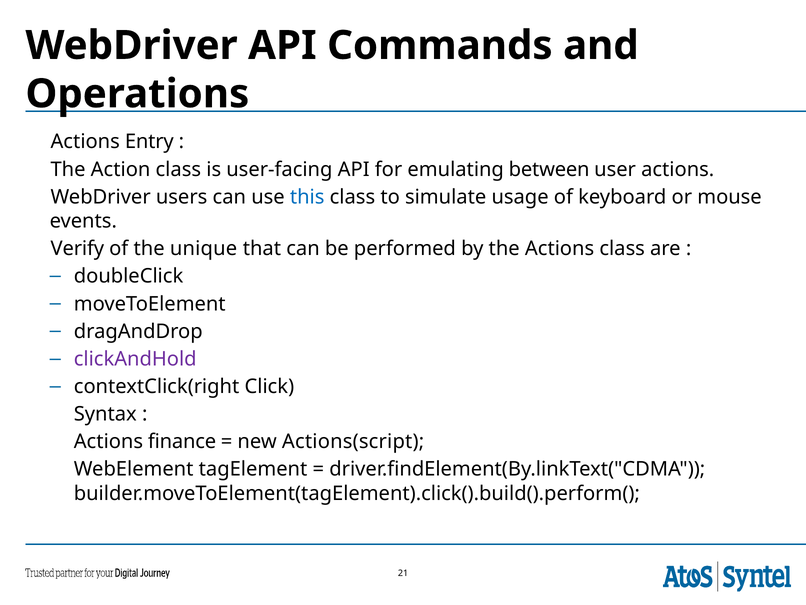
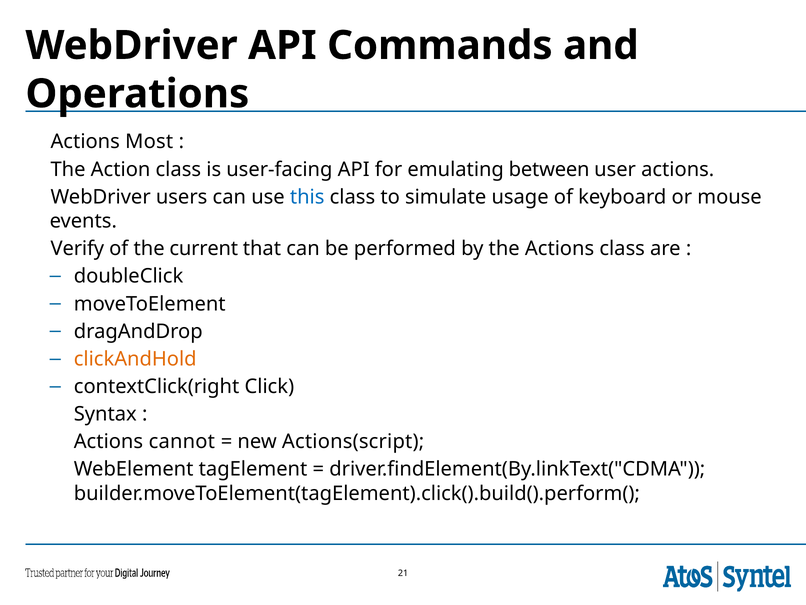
Entry: Entry -> Most
unique: unique -> current
clickAndHold colour: purple -> orange
finance: finance -> cannot
